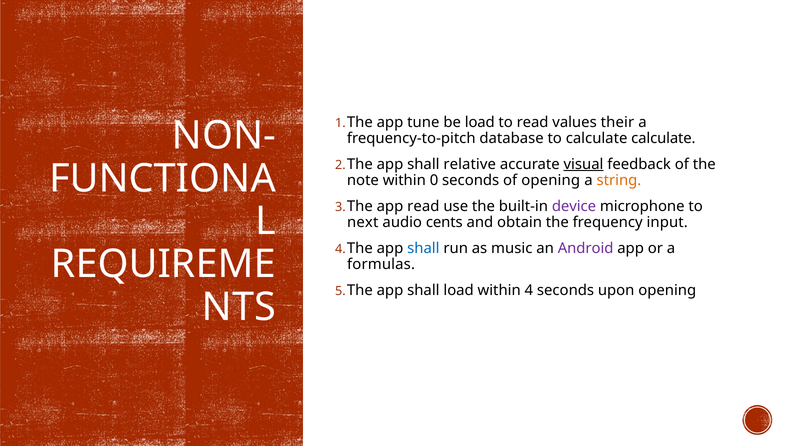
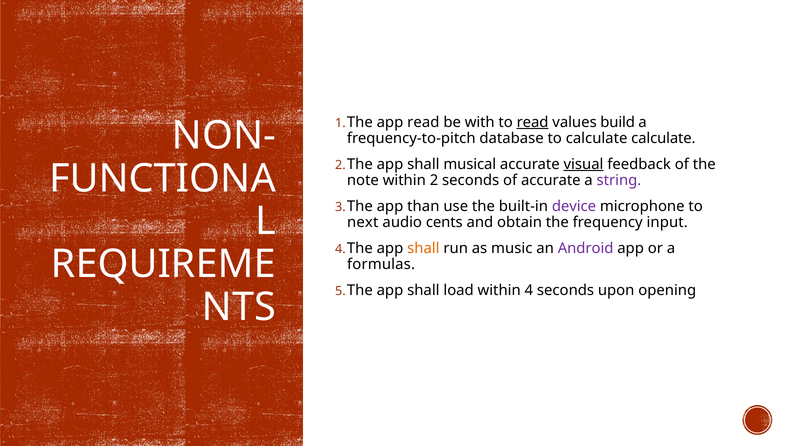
app tune: tune -> read
be load: load -> with
read at (533, 122) underline: none -> present
their: their -> build
relative: relative -> musical
0: 0 -> 2
of opening: opening -> accurate
string colour: orange -> purple
app read: read -> than
shall at (423, 249) colour: blue -> orange
